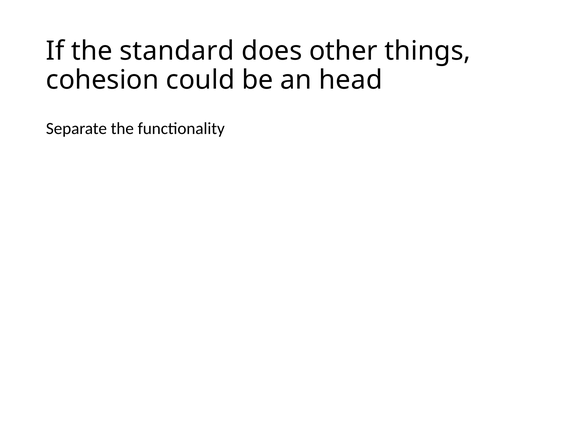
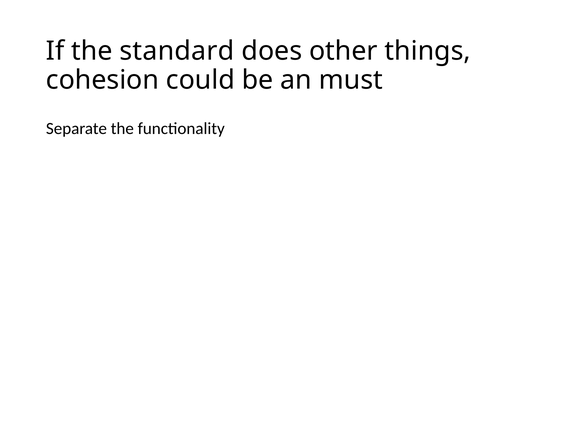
head: head -> must
